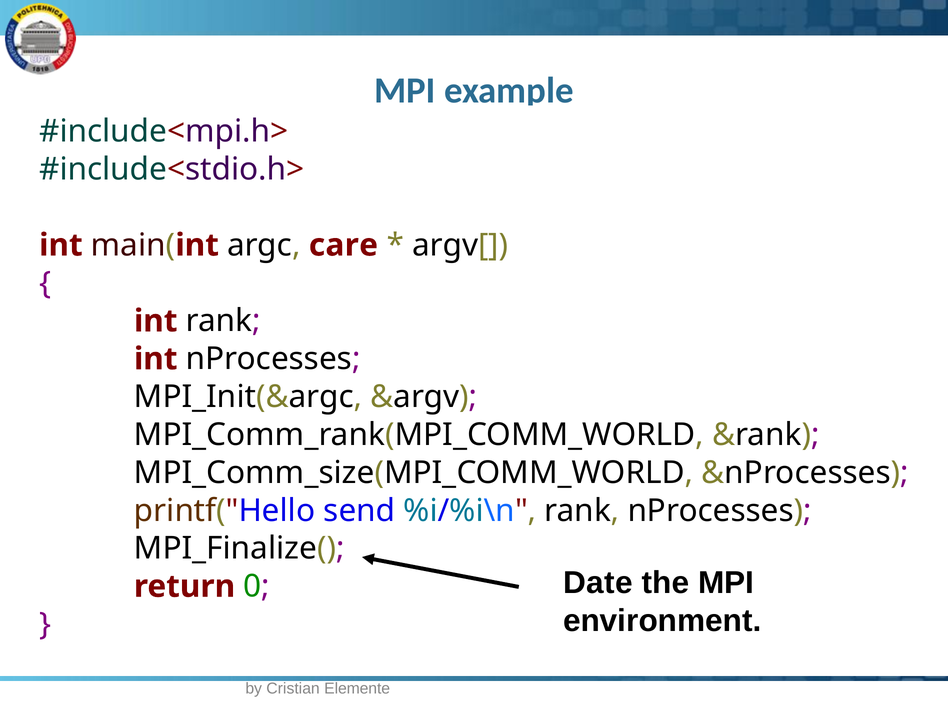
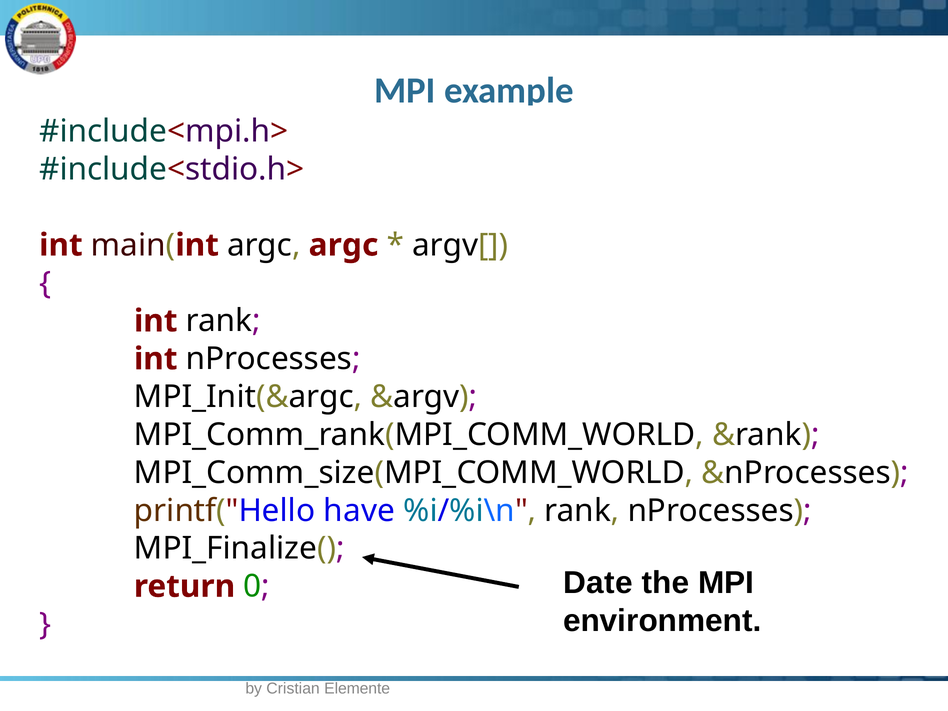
argc care: care -> argc
send: send -> have
